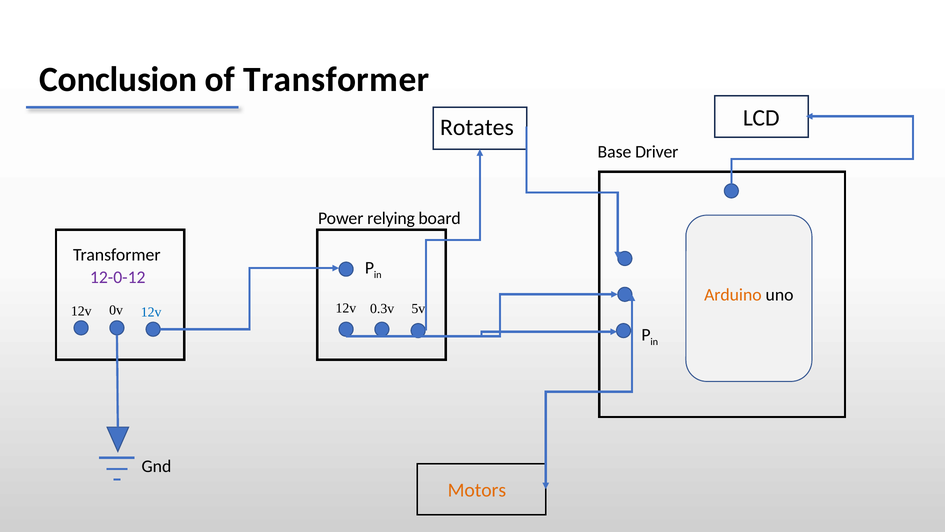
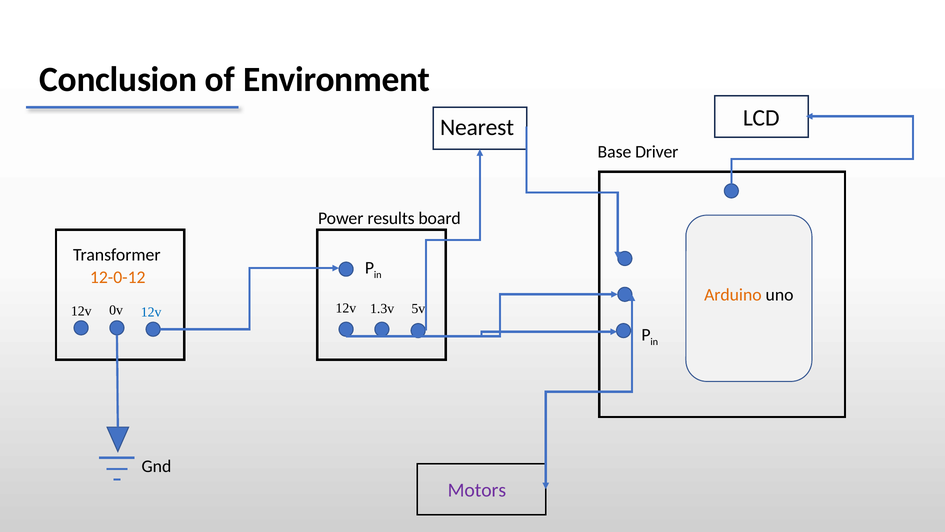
of Transformer: Transformer -> Environment
Rotates: Rotates -> Nearest
relying: relying -> results
12-0-12 colour: purple -> orange
0.3v: 0.3v -> 1.3v
Motors colour: orange -> purple
